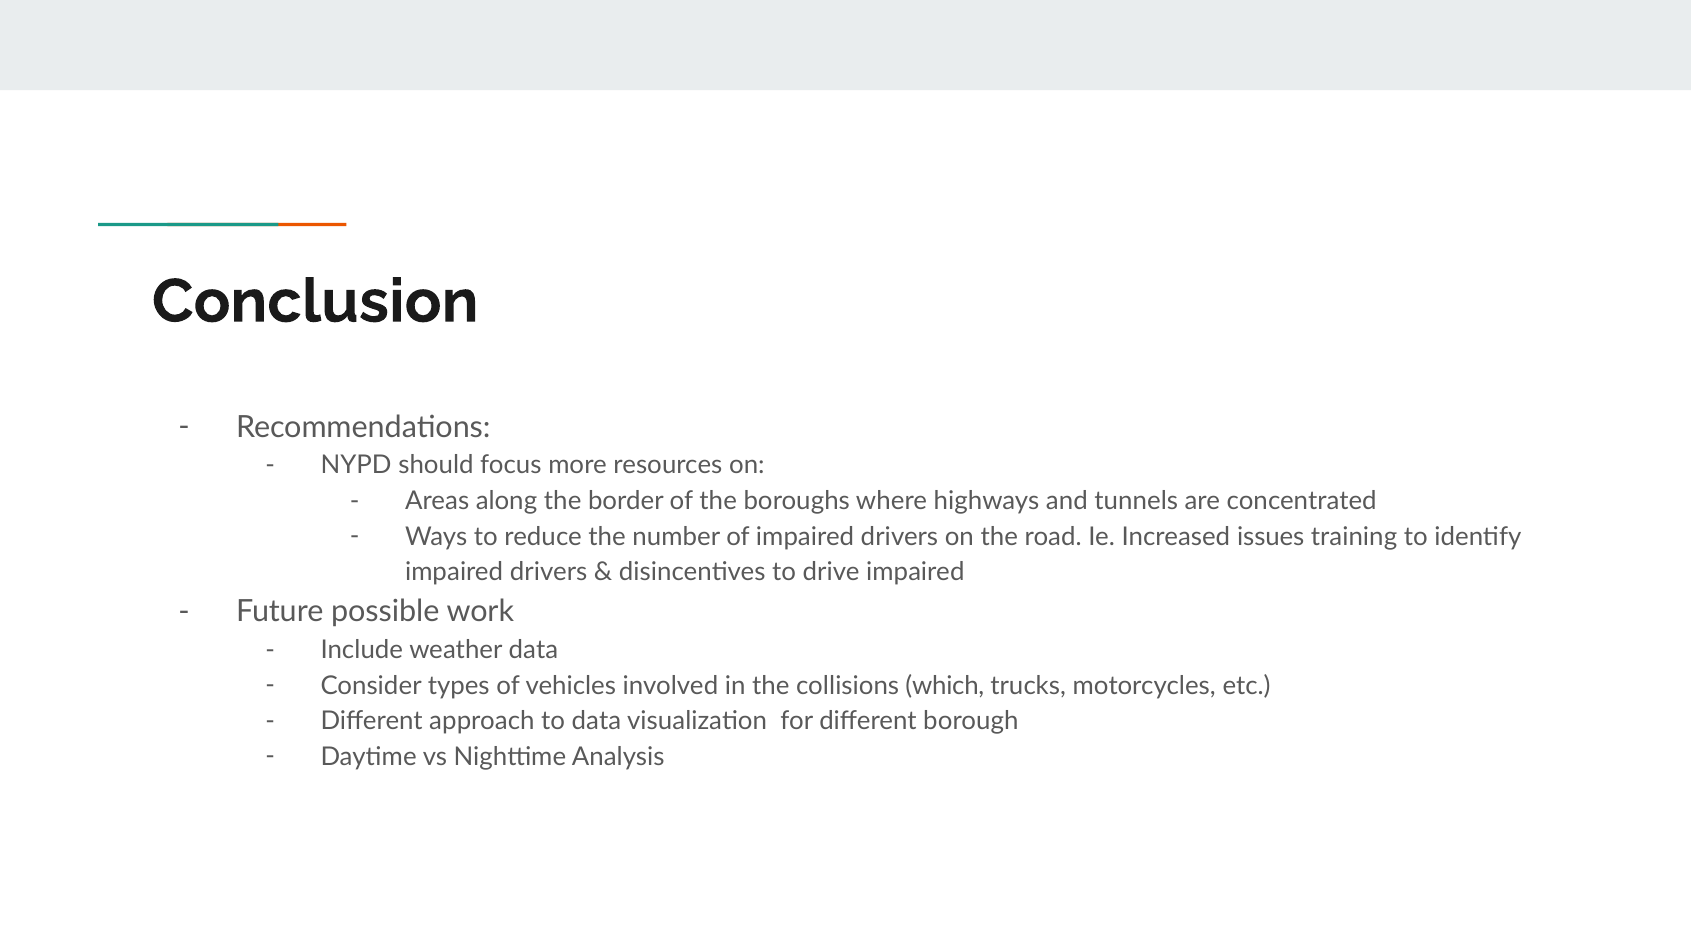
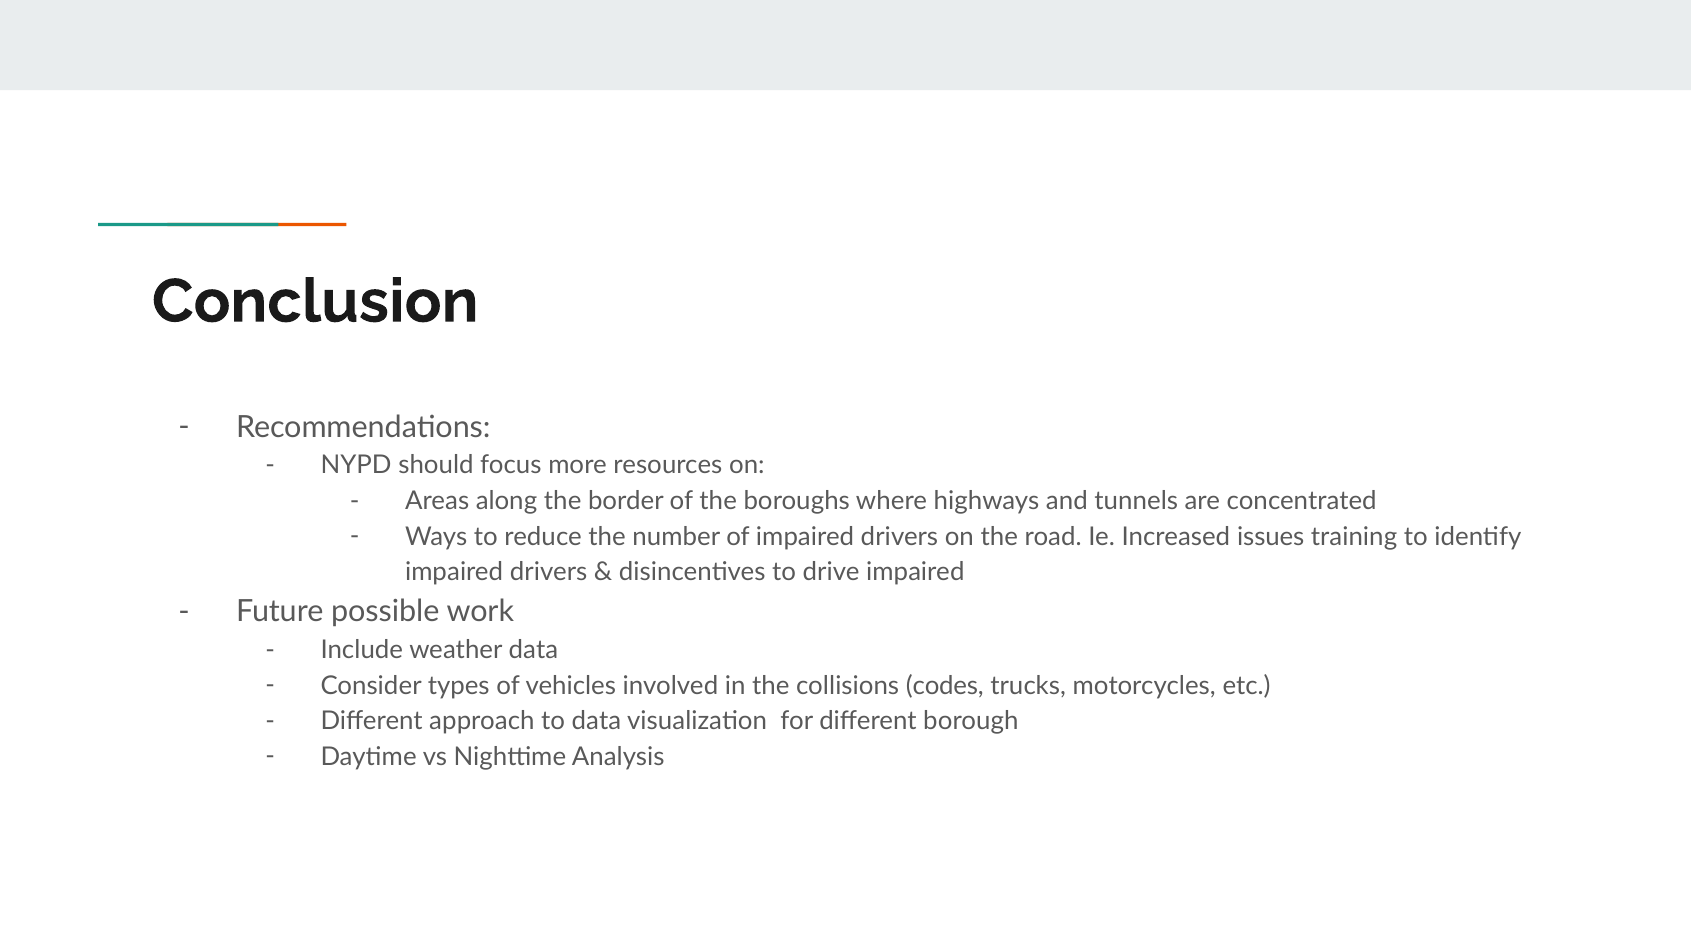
which: which -> codes
